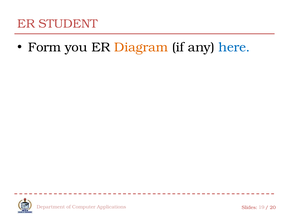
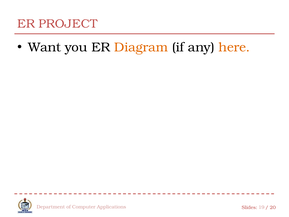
STUDENT: STUDENT -> PROJECT
Form: Form -> Want
here colour: blue -> orange
